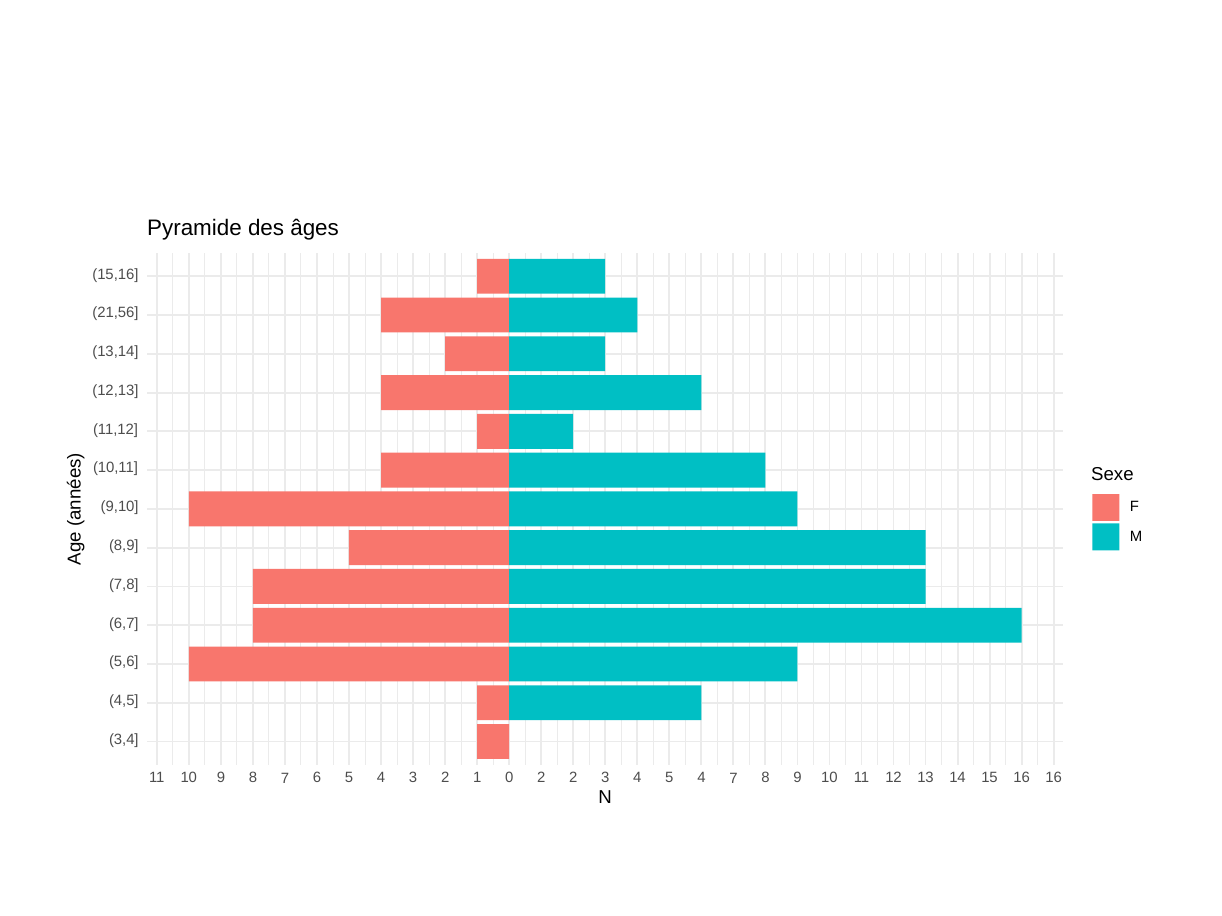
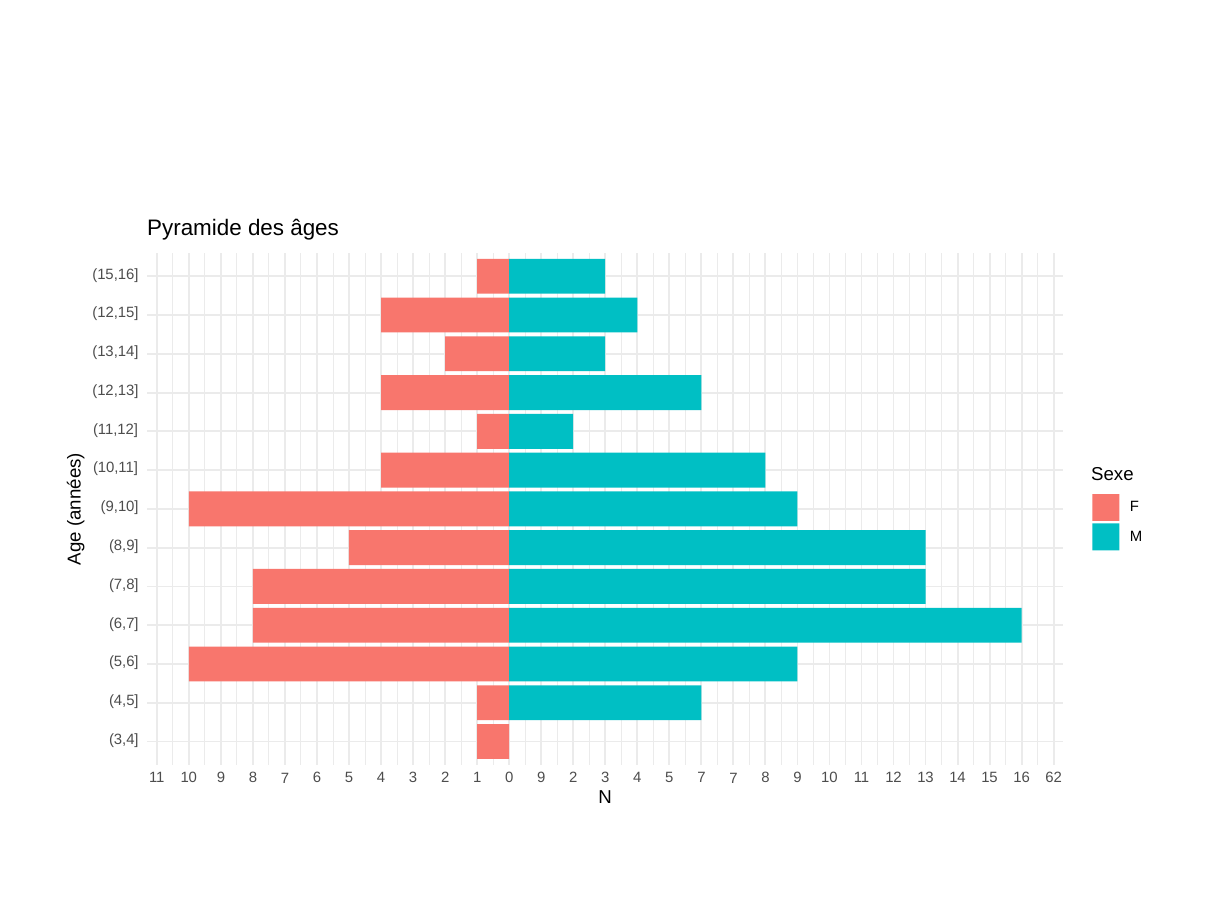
21,56: 21,56 -> 12,15
0 2: 2 -> 9
4 5 4: 4 -> 7
16 16: 16 -> 62
